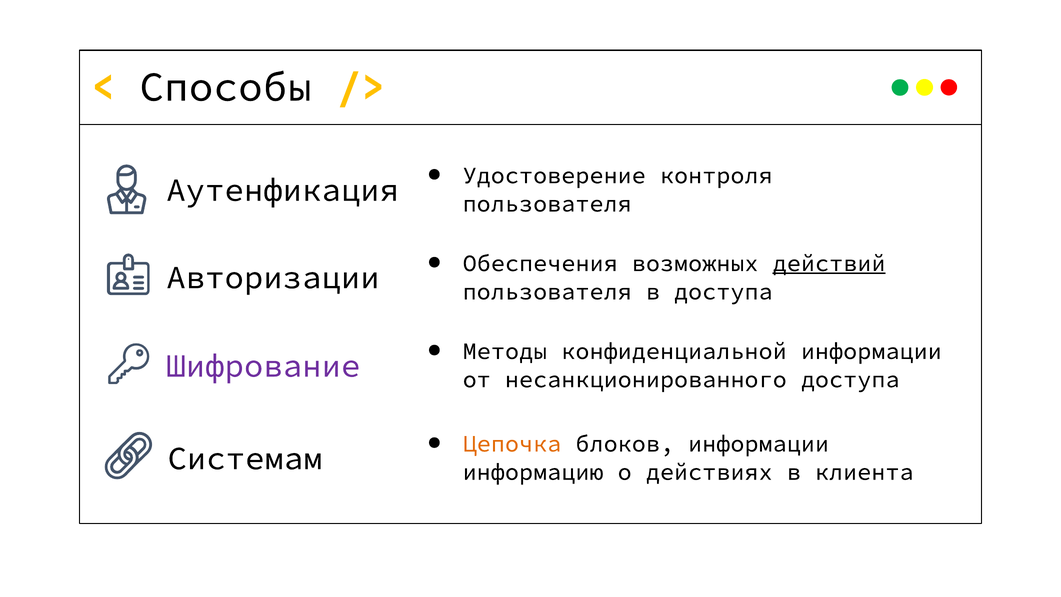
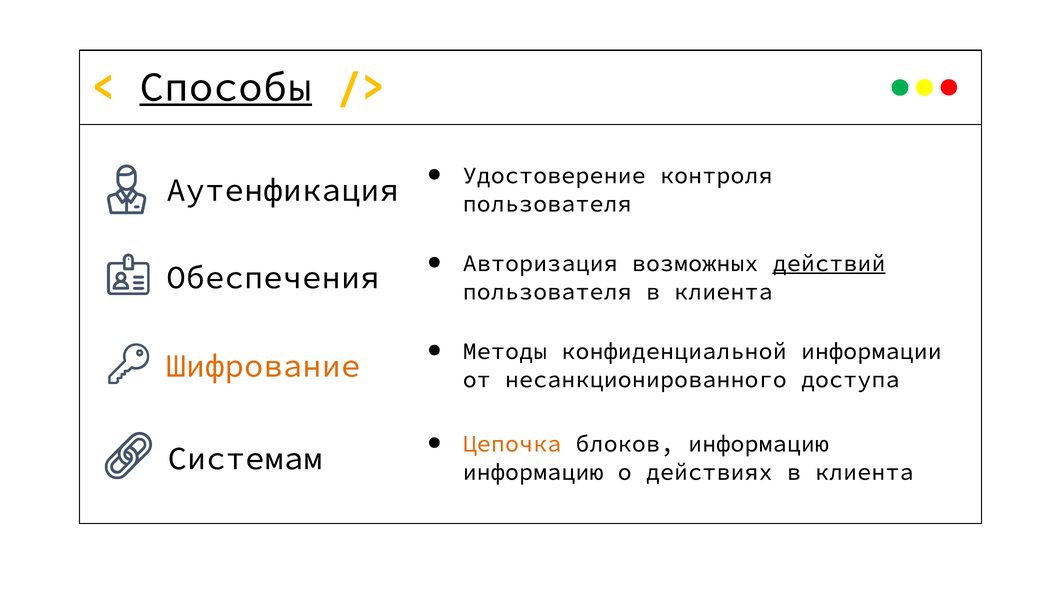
Способы underline: none -> present
Обеспечения: Обеспечения -> Авторизация
Авторизации: Авторизации -> Обеспечения
пользователя в доступа: доступа -> клиента
Шифрование colour: purple -> orange
блоков информации: информации -> информацию
